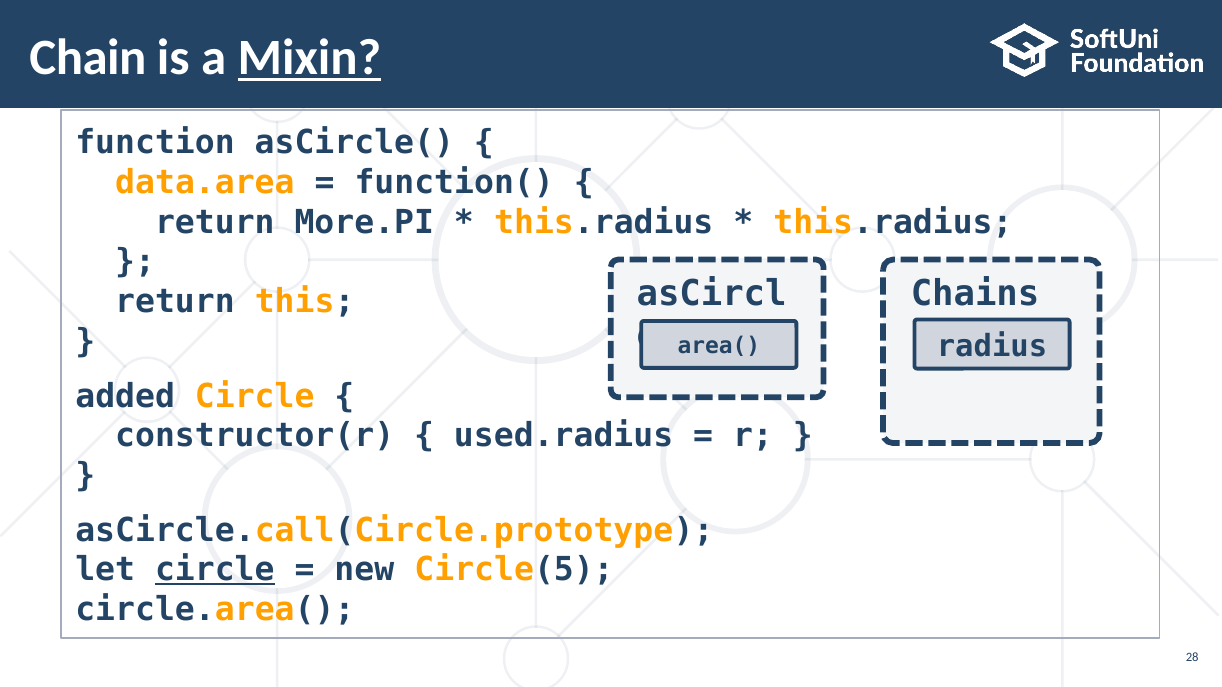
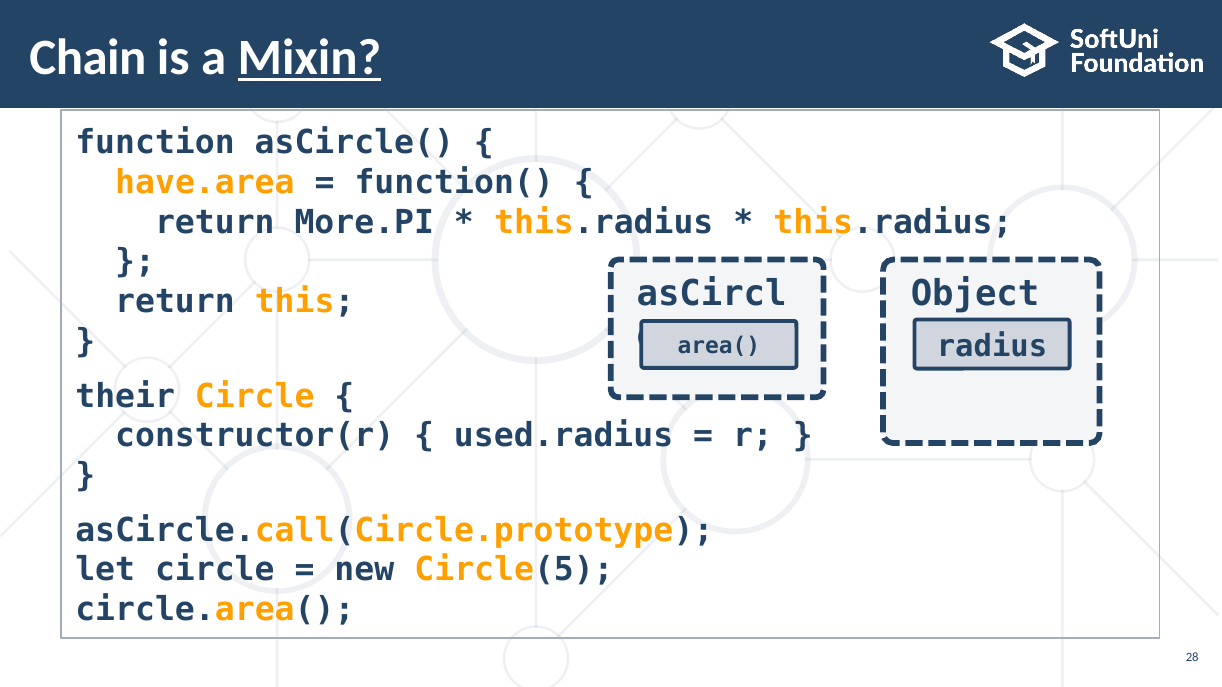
data.area: data.area -> have.area
Chains: Chains -> Object
added: added -> their
circle at (215, 570) underline: present -> none
